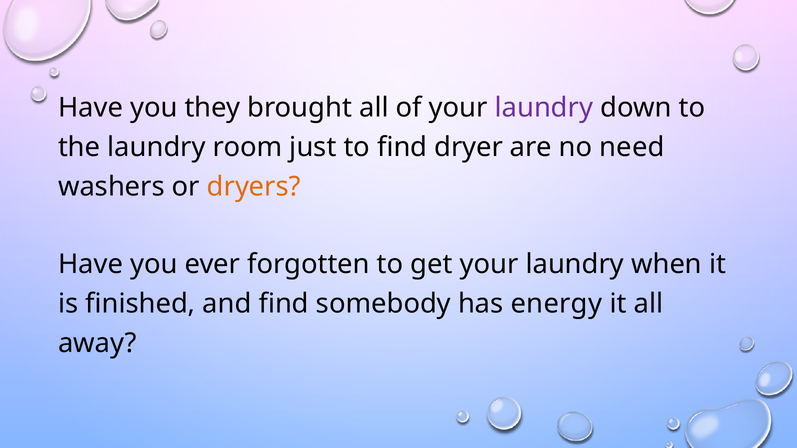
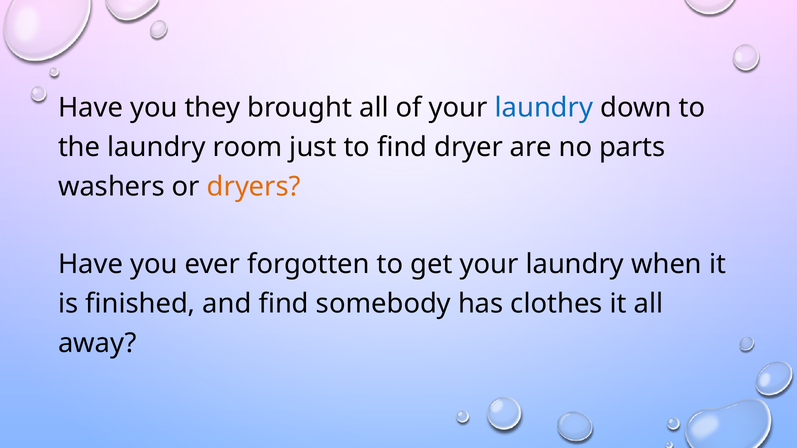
laundry at (544, 108) colour: purple -> blue
need: need -> parts
energy: energy -> clothes
